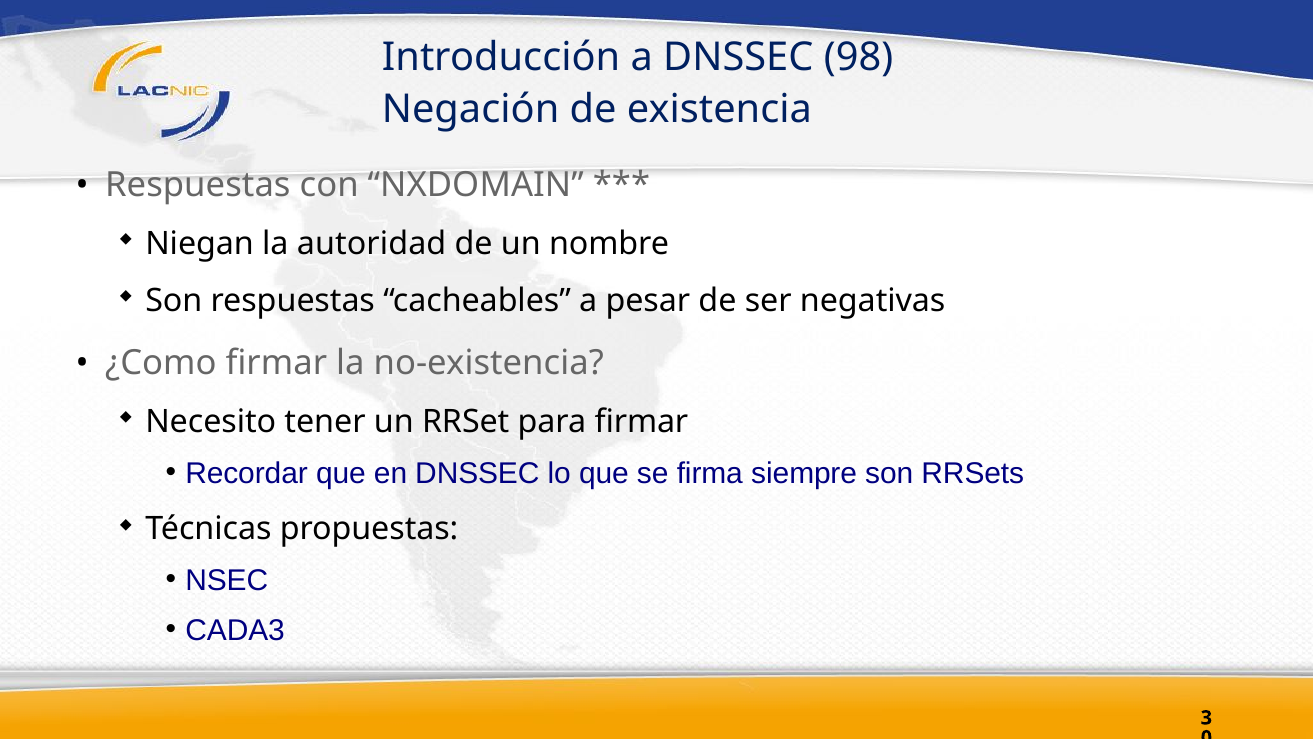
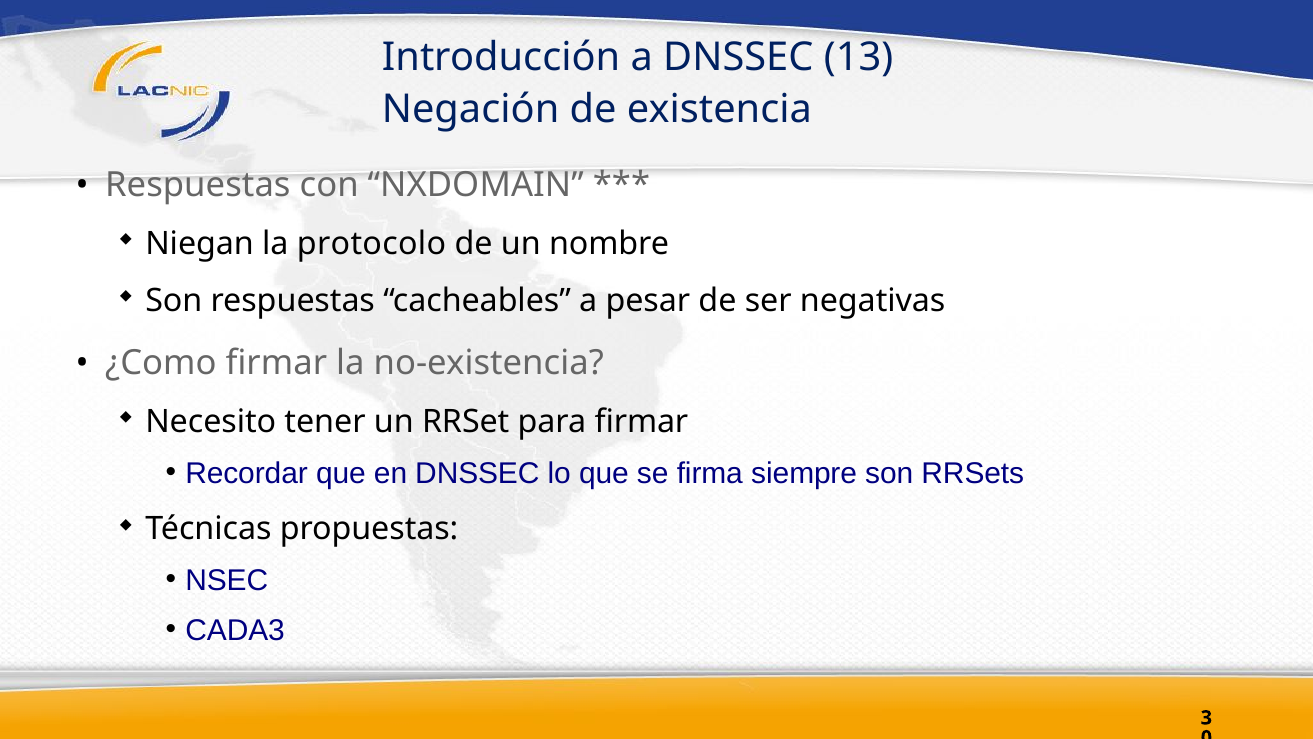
98: 98 -> 13
autoridad: autoridad -> protocolo
